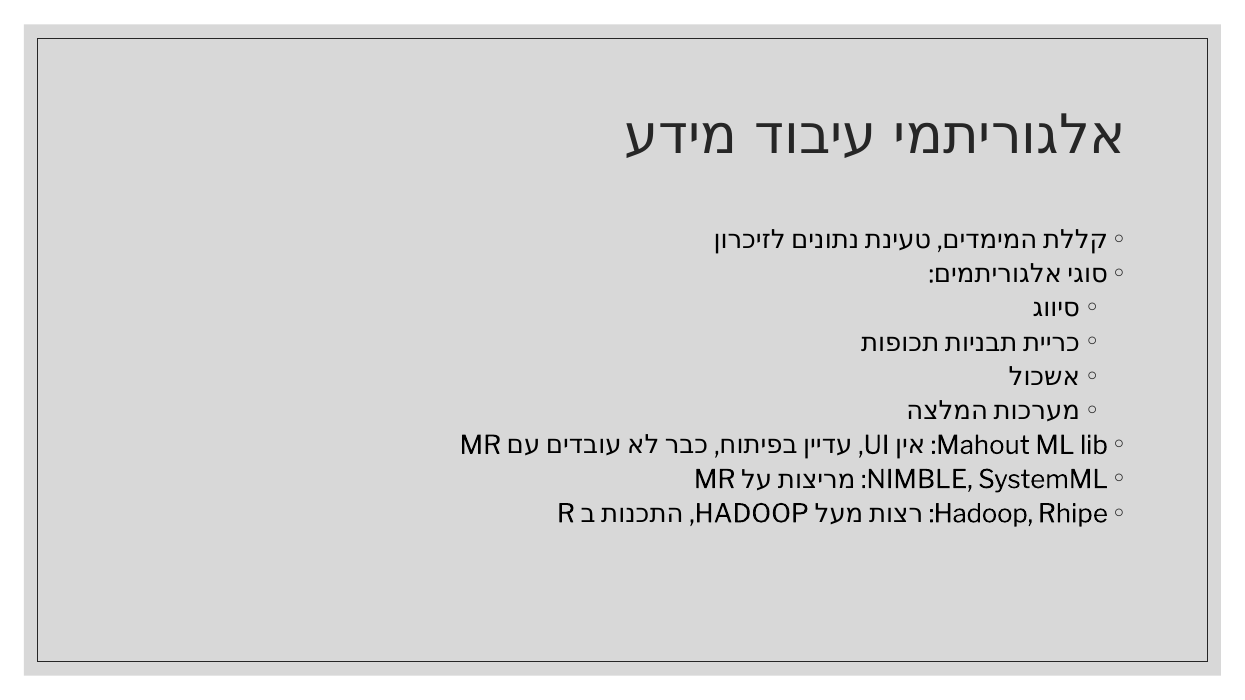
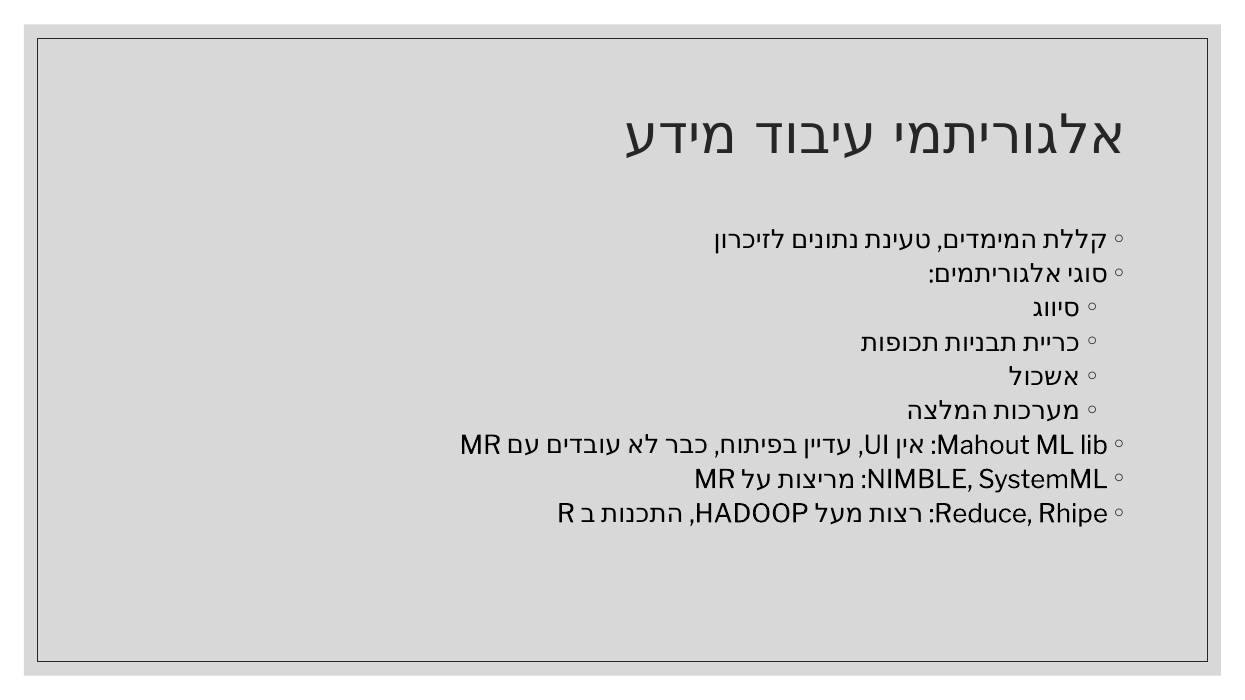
Hadoop at (983, 514): Hadoop -> Reduce
